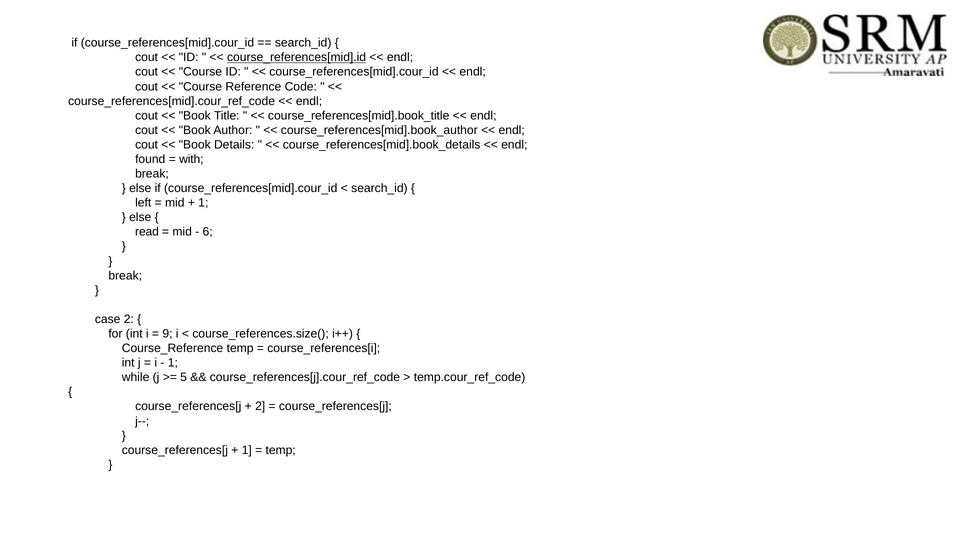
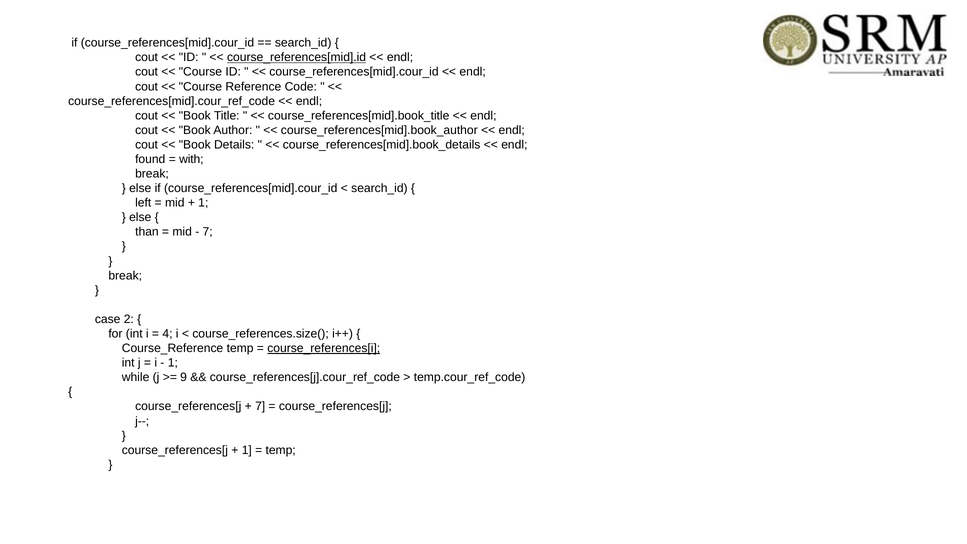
read: read -> than
6 at (208, 232): 6 -> 7
9: 9 -> 4
course_references[i underline: none -> present
5: 5 -> 9
2 at (260, 406): 2 -> 7
